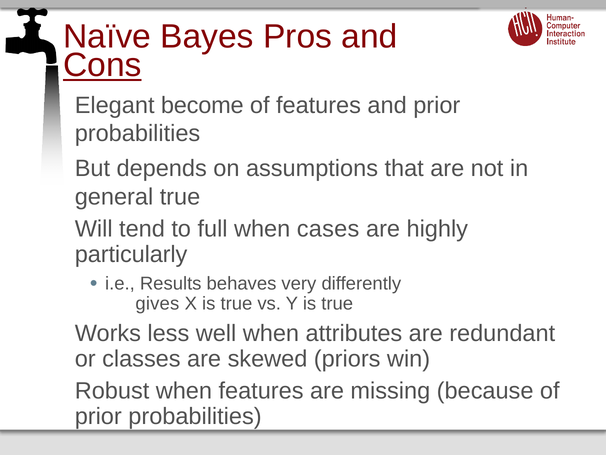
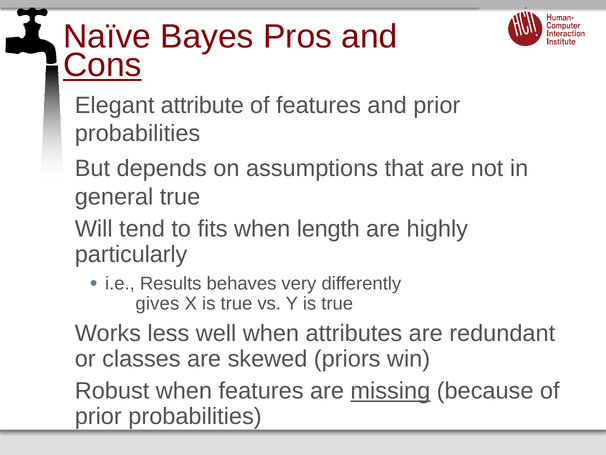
become: become -> attribute
full: full -> fits
cases: cases -> length
missing underline: none -> present
